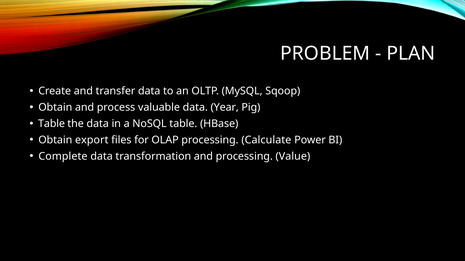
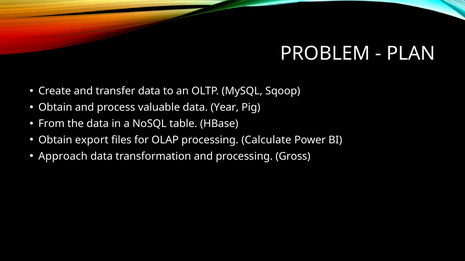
Table at (52, 124): Table -> From
Complete: Complete -> Approach
Value: Value -> Gross
